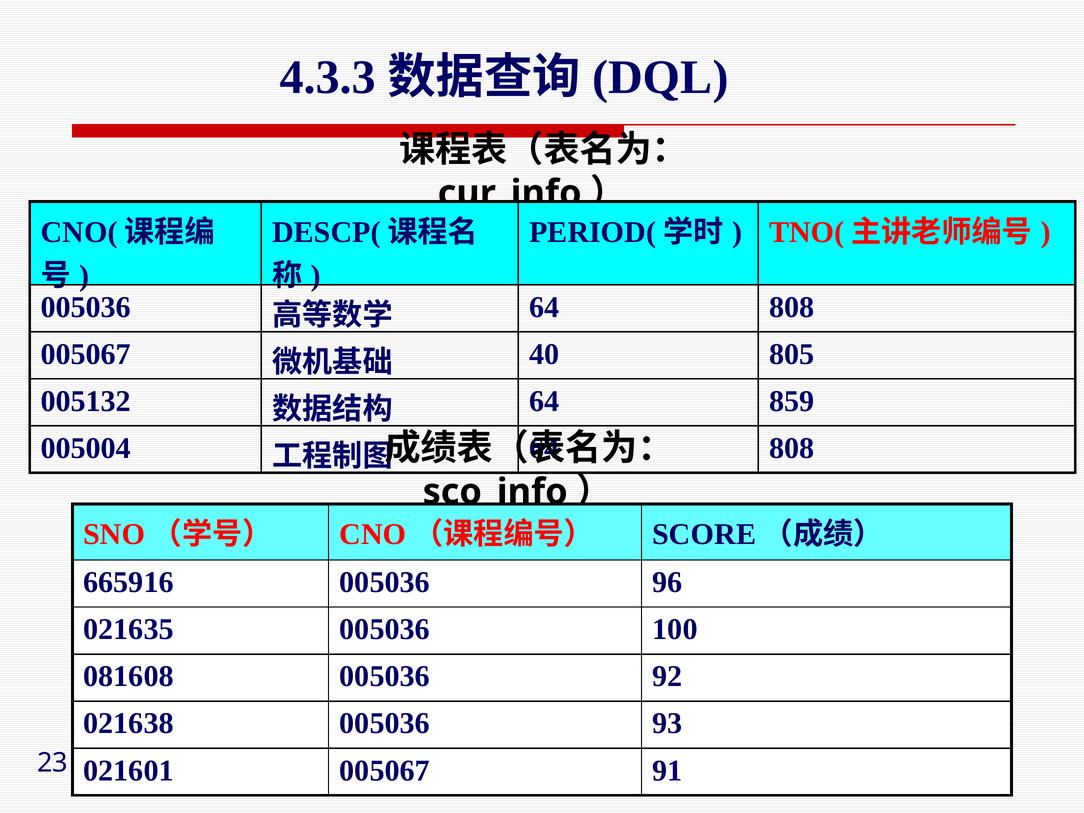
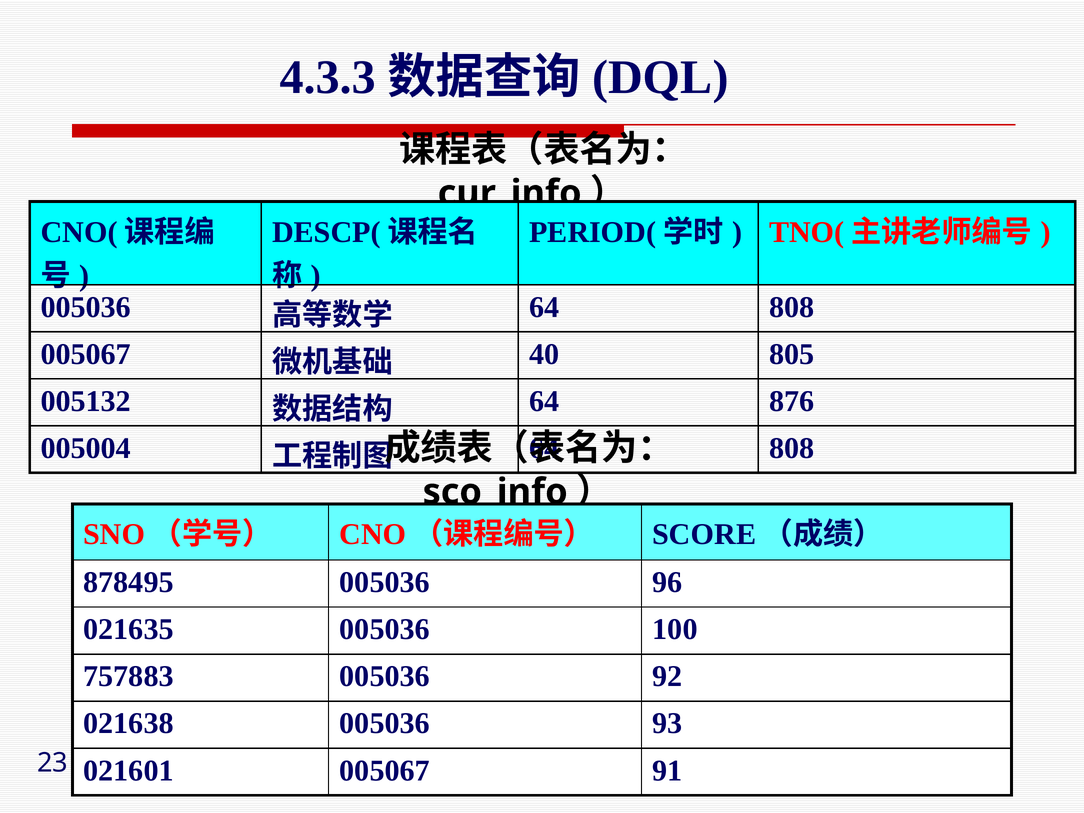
859: 859 -> 876
665916: 665916 -> 878495
081608: 081608 -> 757883
